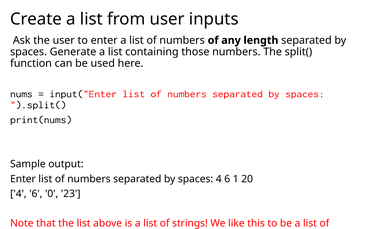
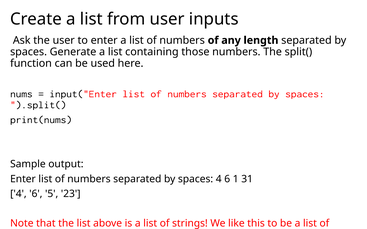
20: 20 -> 31
0: 0 -> 5
